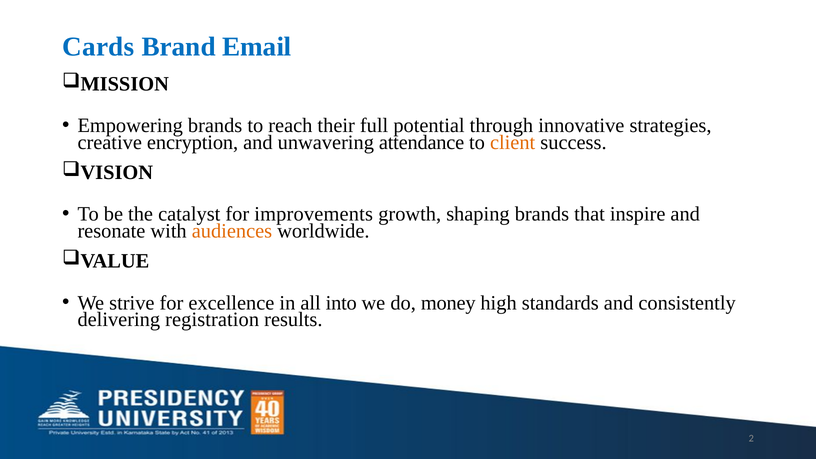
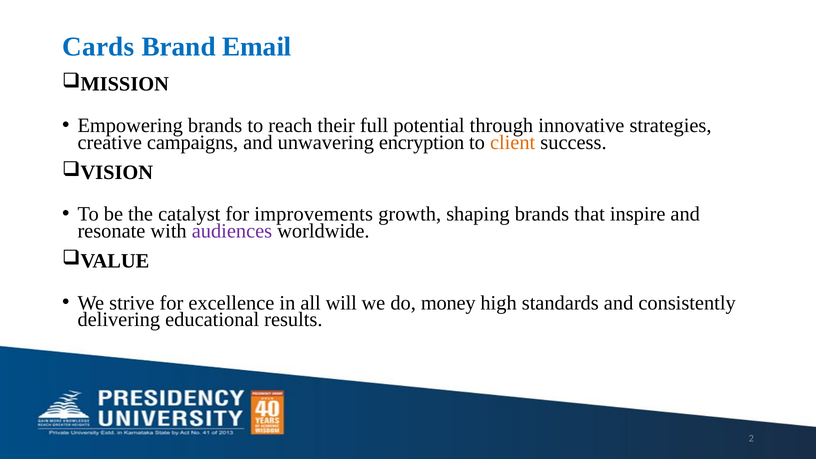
encryption: encryption -> campaigns
attendance: attendance -> encryption
audiences colour: orange -> purple
into: into -> will
registration: registration -> educational
